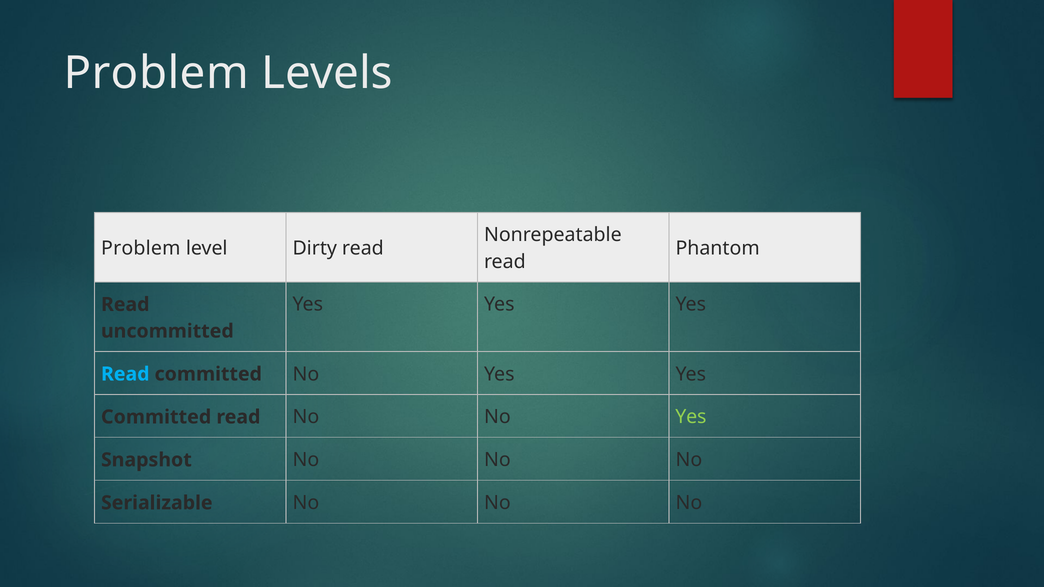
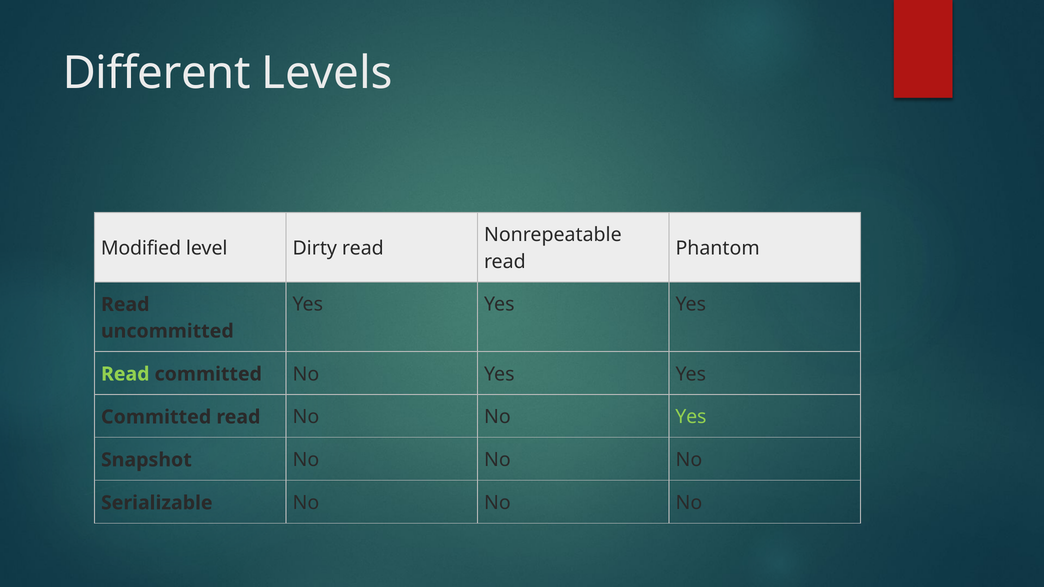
Problem at (156, 73): Problem -> Different
Problem at (141, 248): Problem -> Modified
Read at (125, 374) colour: light blue -> light green
